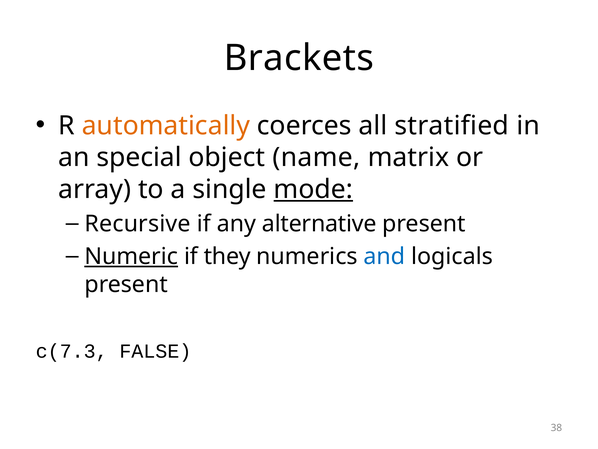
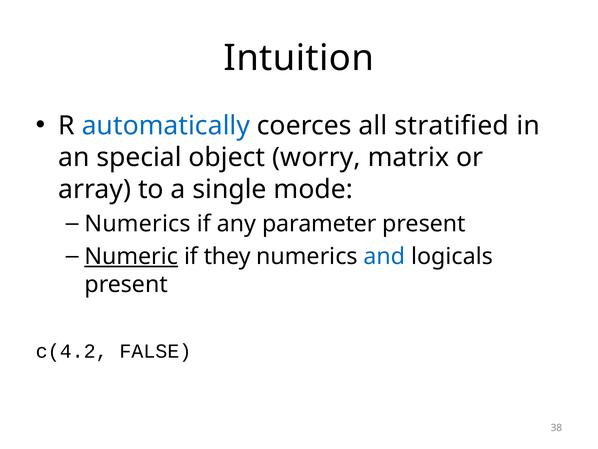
Brackets: Brackets -> Intuition
automatically colour: orange -> blue
name: name -> worry
mode underline: present -> none
Recursive at (138, 224): Recursive -> Numerics
alternative: alternative -> parameter
c(7.3: c(7.3 -> c(4.2
